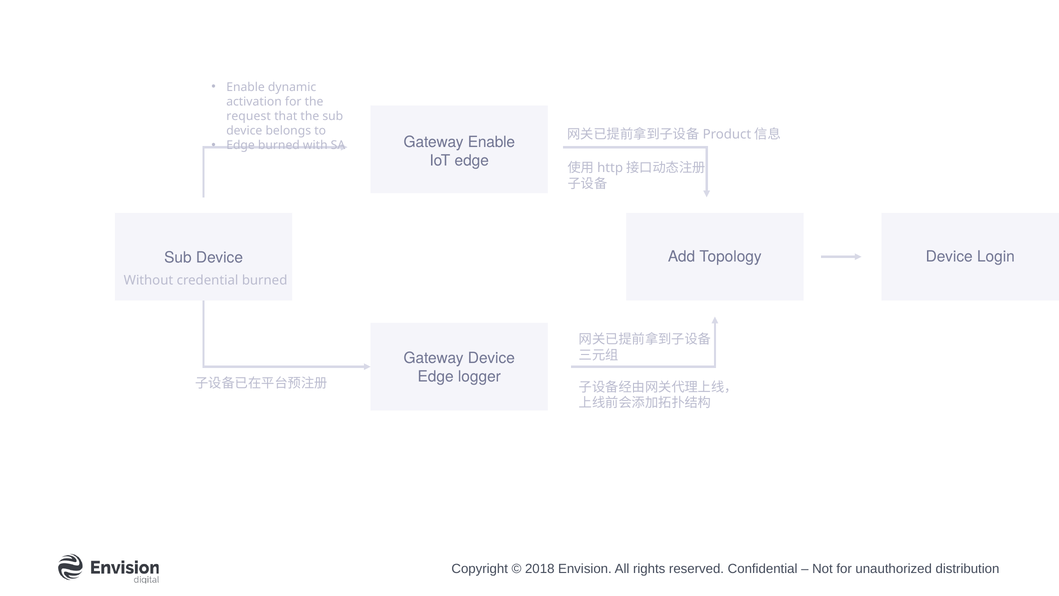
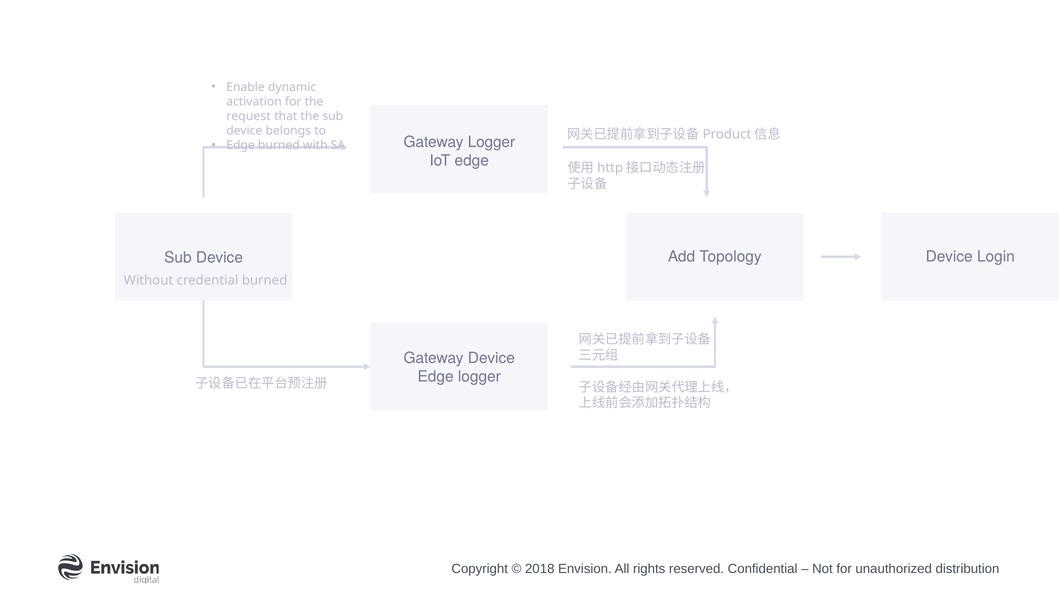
Gateway Enable: Enable -> Logger
